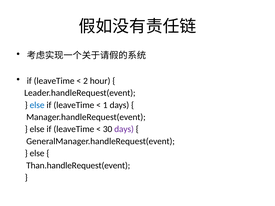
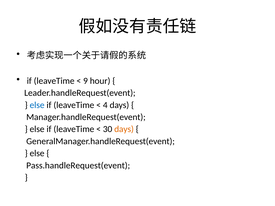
2: 2 -> 9
1: 1 -> 4
days at (124, 129) colour: purple -> orange
Than.handleRequest(event: Than.handleRequest(event -> Pass.handleRequest(event
